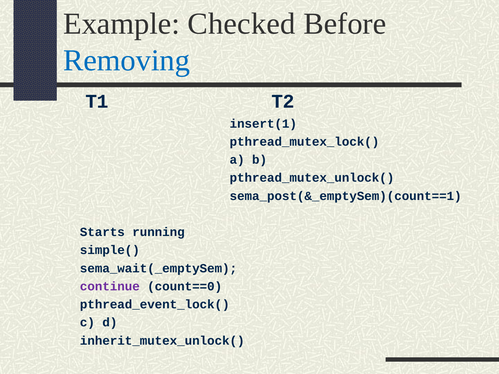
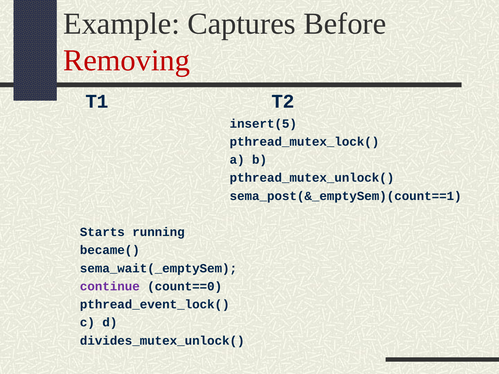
Checked: Checked -> Captures
Removing colour: blue -> red
insert(1: insert(1 -> insert(5
simple(: simple( -> became(
inherit_mutex_unlock(: inherit_mutex_unlock( -> divides_mutex_unlock(
